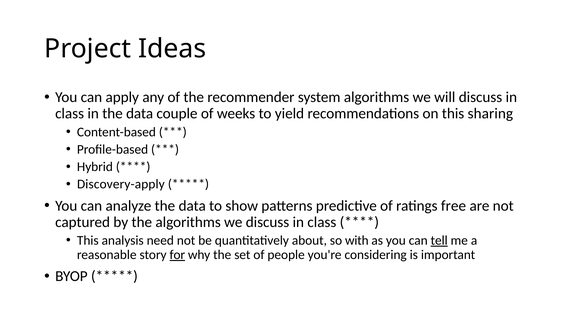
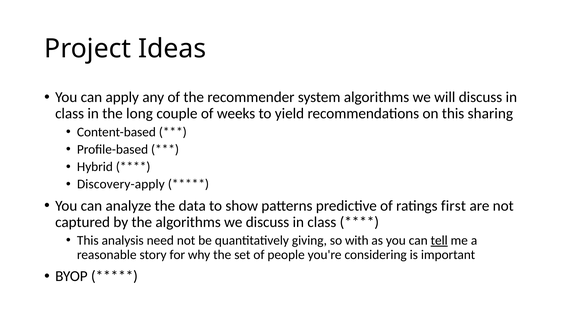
in the data: data -> long
free: free -> first
about: about -> giving
for underline: present -> none
